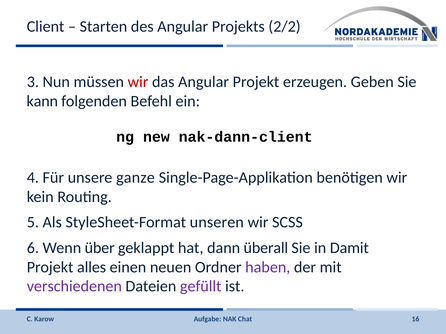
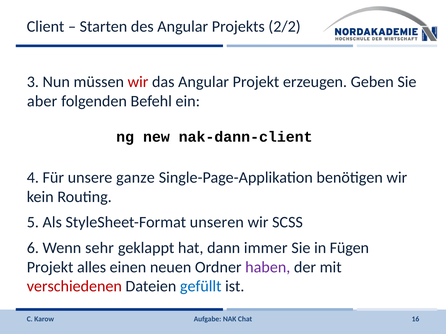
kann: kann -> aber
über: über -> sehr
überall: überall -> immer
Damit: Damit -> Fügen
verschiedenen colour: purple -> red
gefüllt colour: purple -> blue
